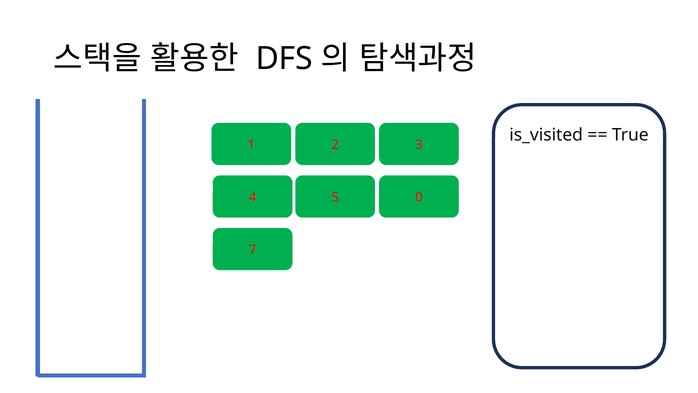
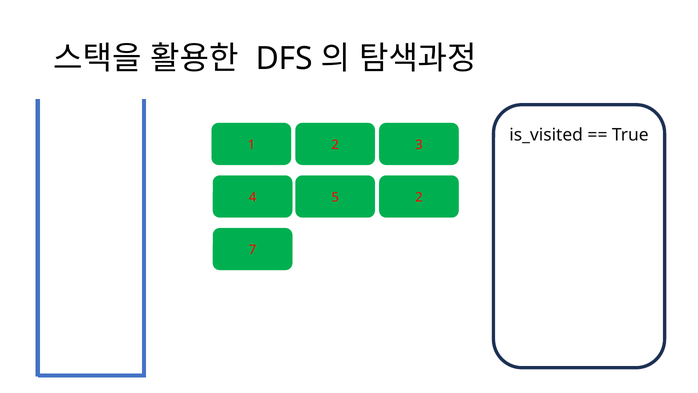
5 0: 0 -> 2
